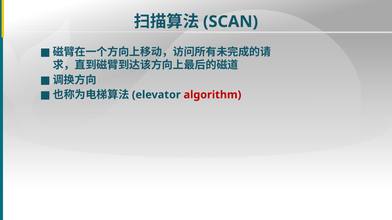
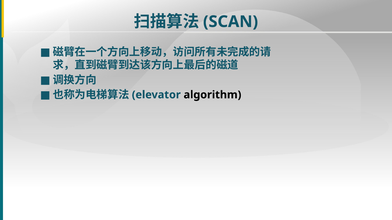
algorithm colour: red -> black
